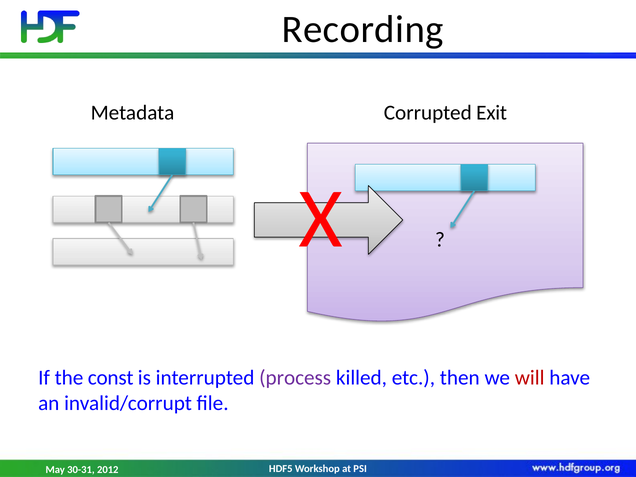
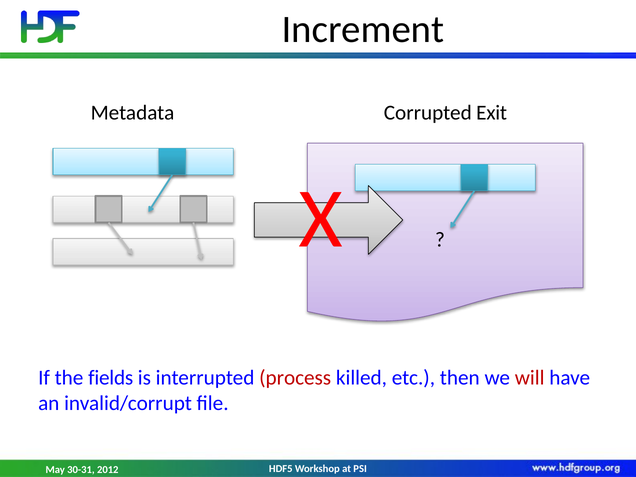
Recording: Recording -> Increment
const: const -> fields
process colour: purple -> red
